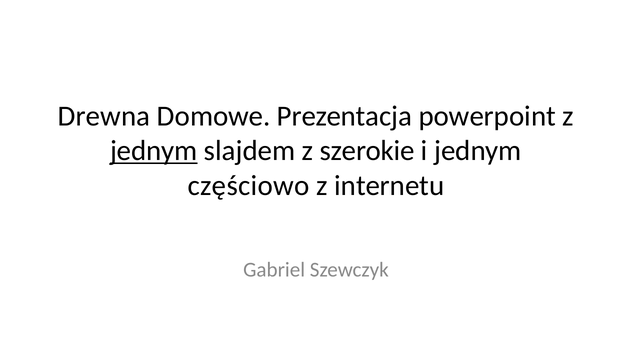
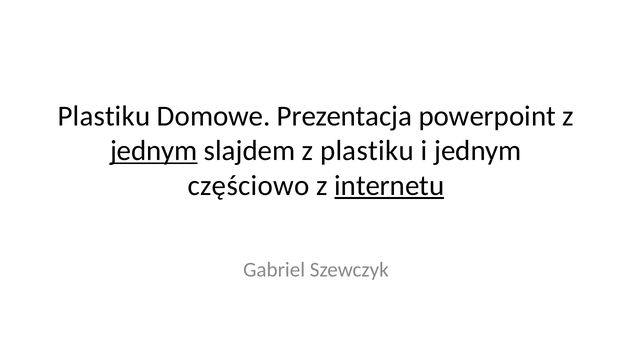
Drewna at (104, 116): Drewna -> Plastiku
z szerokie: szerokie -> plastiku
internetu underline: none -> present
